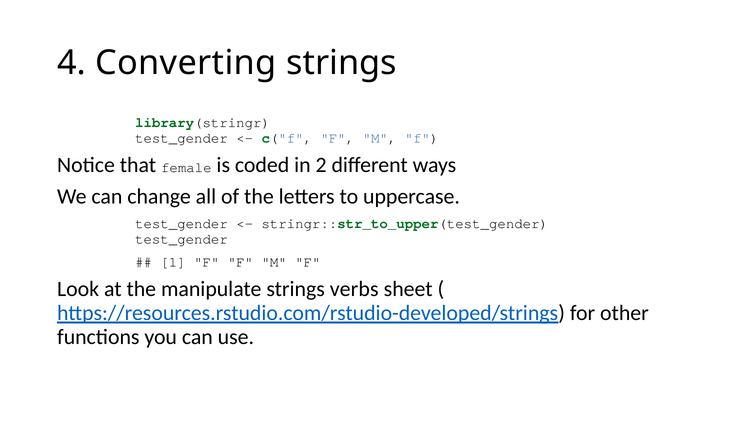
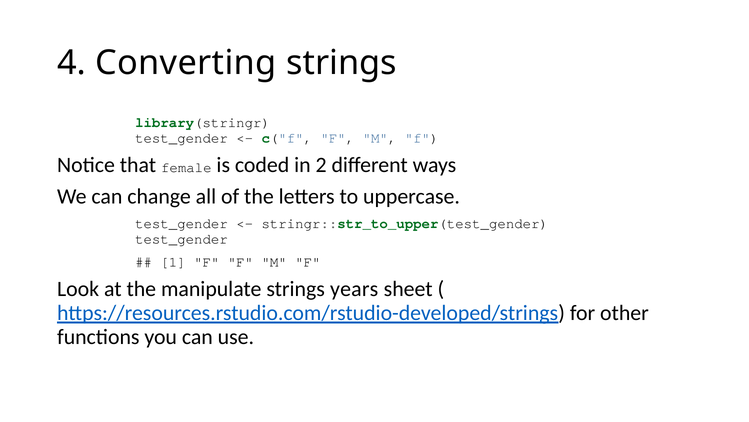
verbs: verbs -> years
